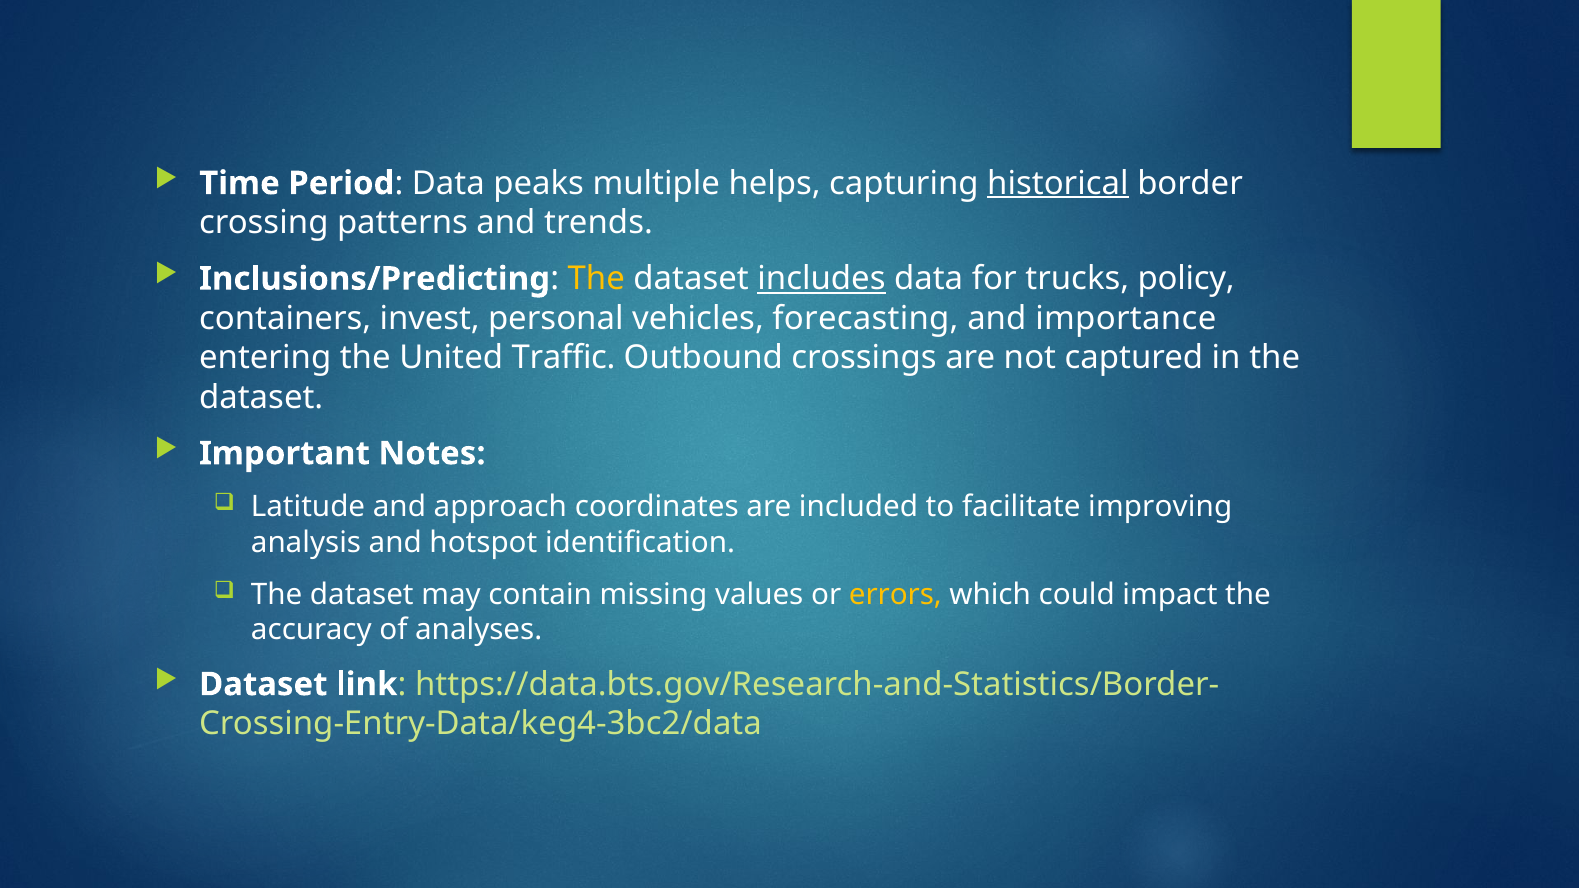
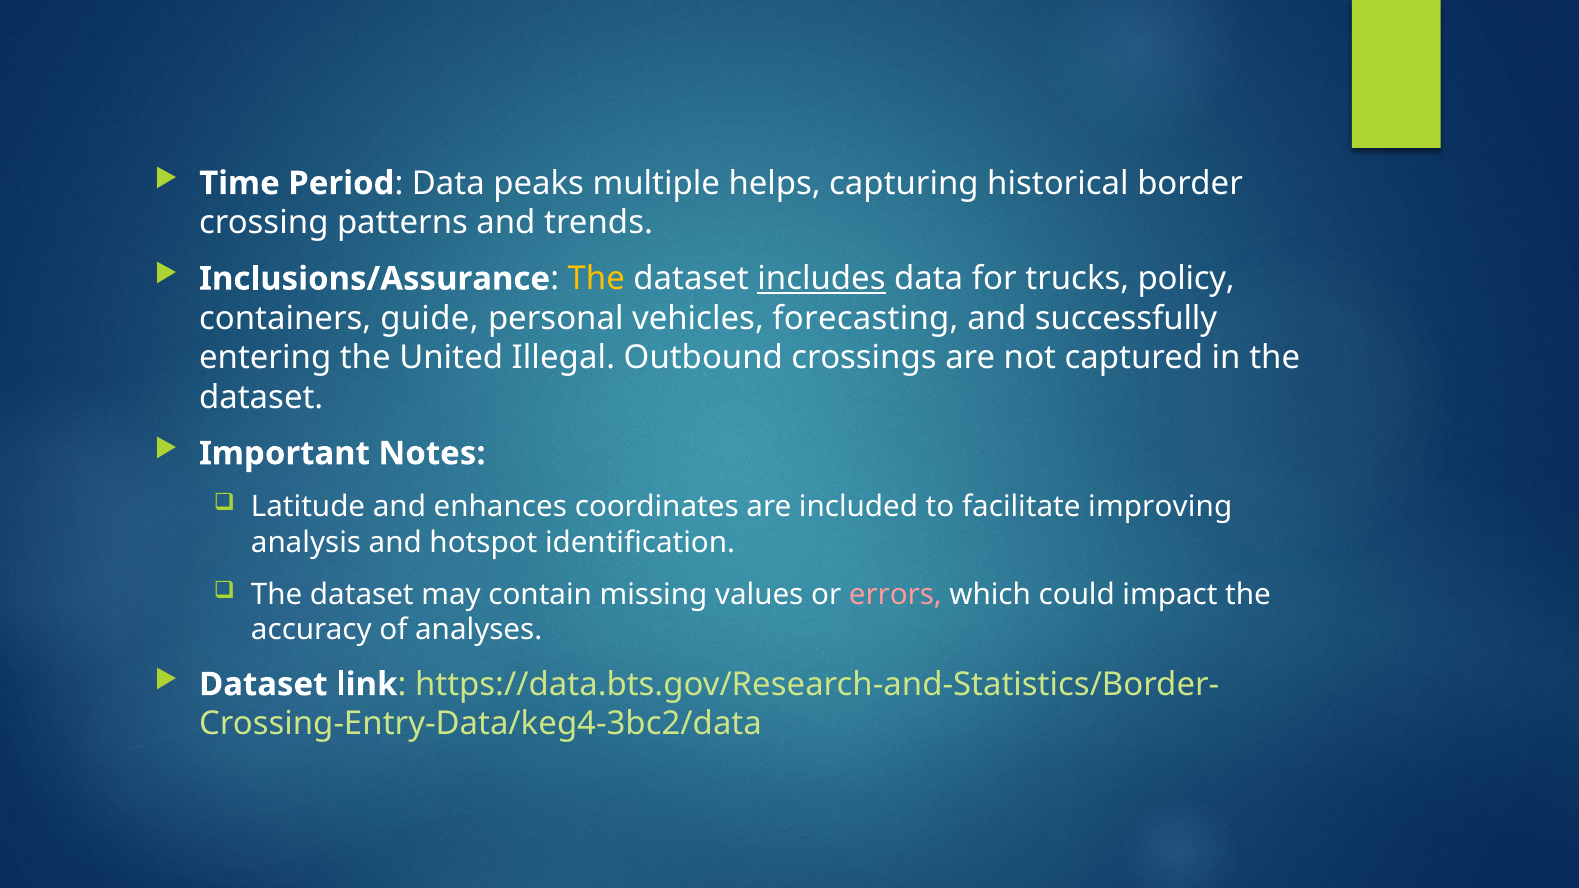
historical underline: present -> none
Inclusions/Predicting: Inclusions/Predicting -> Inclusions/Assurance
invest: invest -> guide
importance: importance -> successfully
Traffic: Traffic -> Illegal
approach: approach -> enhances
errors colour: yellow -> pink
